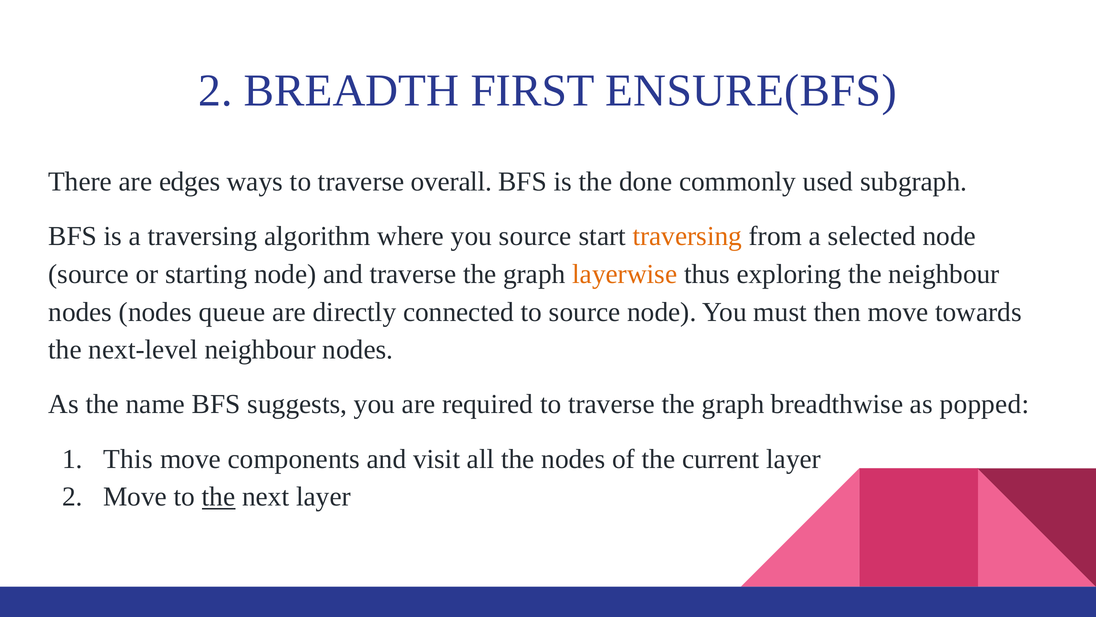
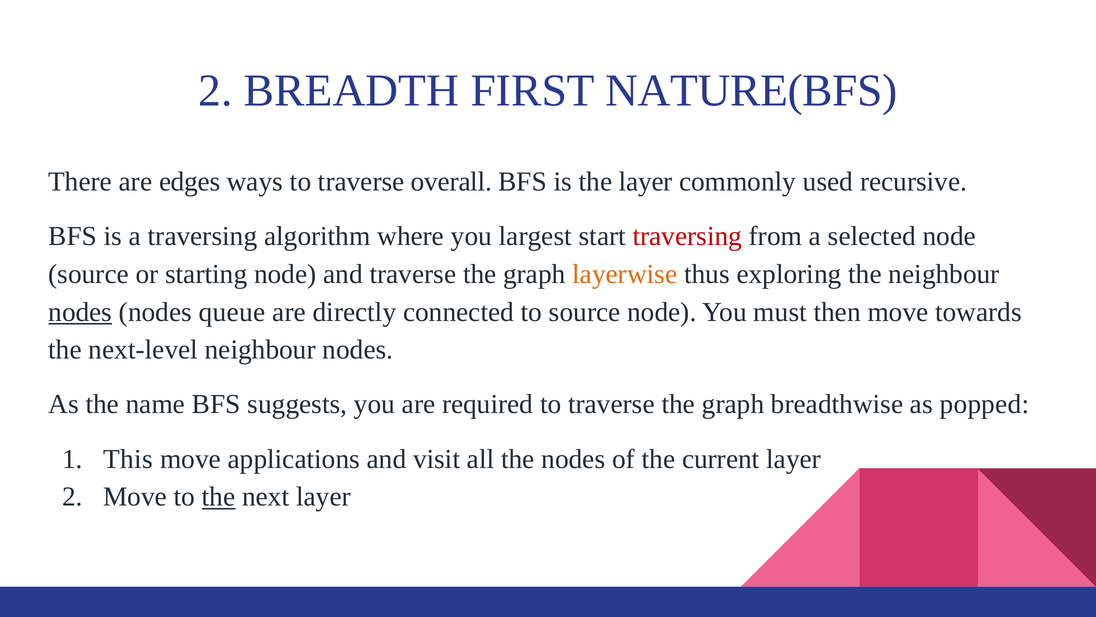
ENSURE(BFS: ENSURE(BFS -> NATURE(BFS
the done: done -> layer
subgraph: subgraph -> recursive
you source: source -> largest
traversing at (687, 236) colour: orange -> red
nodes at (80, 312) underline: none -> present
components: components -> applications
